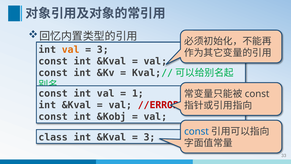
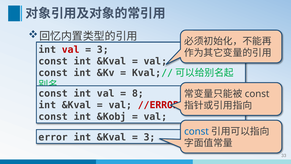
val at (71, 50) colour: orange -> red
1: 1 -> 8
class: class -> error
